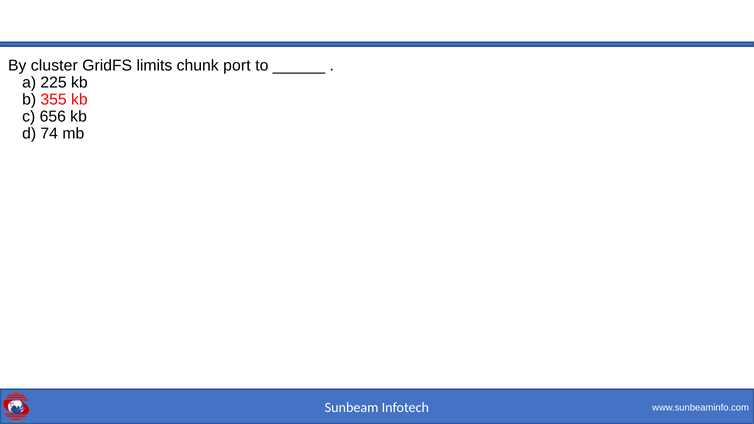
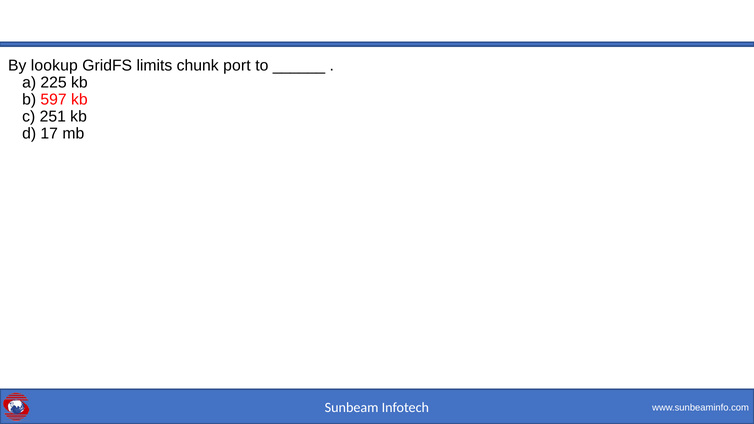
cluster: cluster -> lookup
355: 355 -> 597
656: 656 -> 251
74: 74 -> 17
